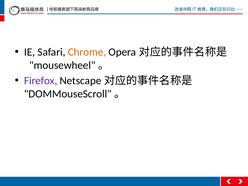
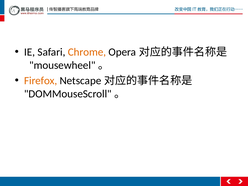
Firefox colour: purple -> orange
